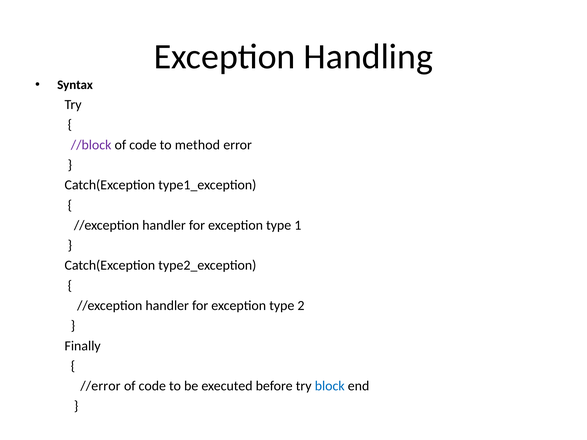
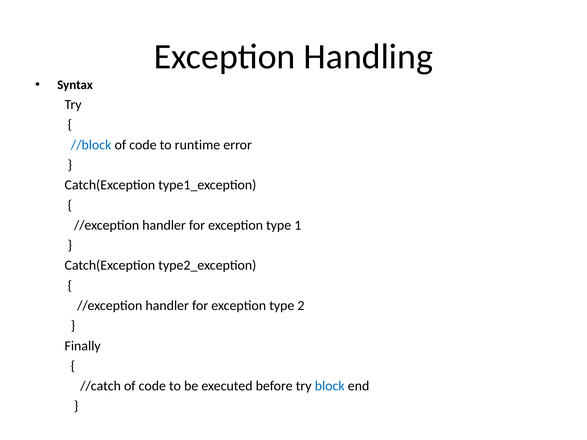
//block colour: purple -> blue
method: method -> runtime
//error: //error -> //catch
